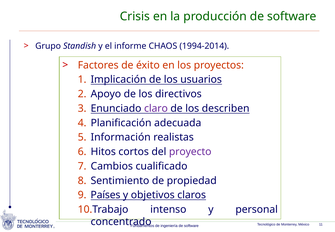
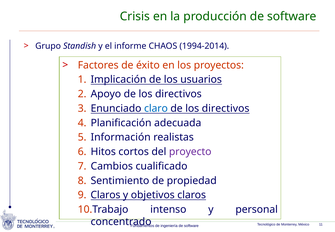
claro colour: purple -> blue
describen at (226, 108): describen -> directivos
Países at (105, 195): Países -> Claros
